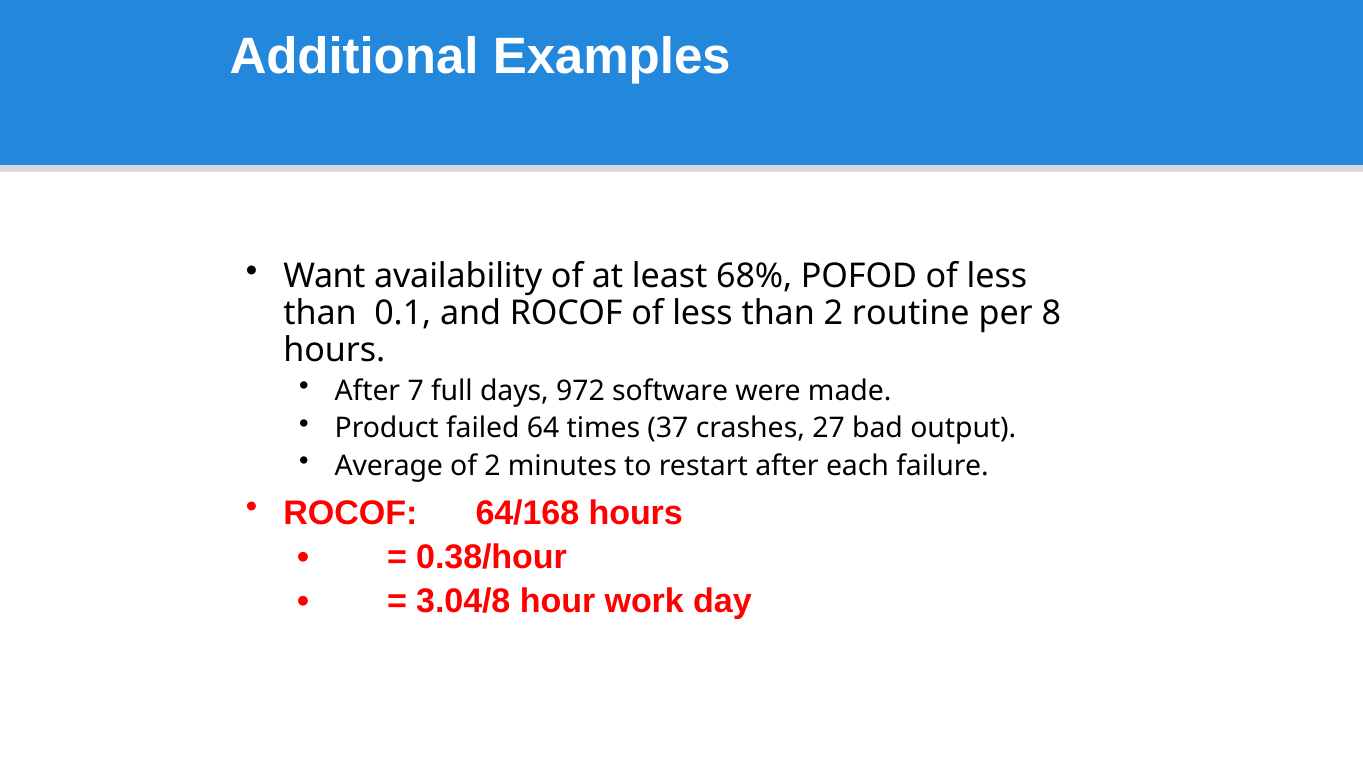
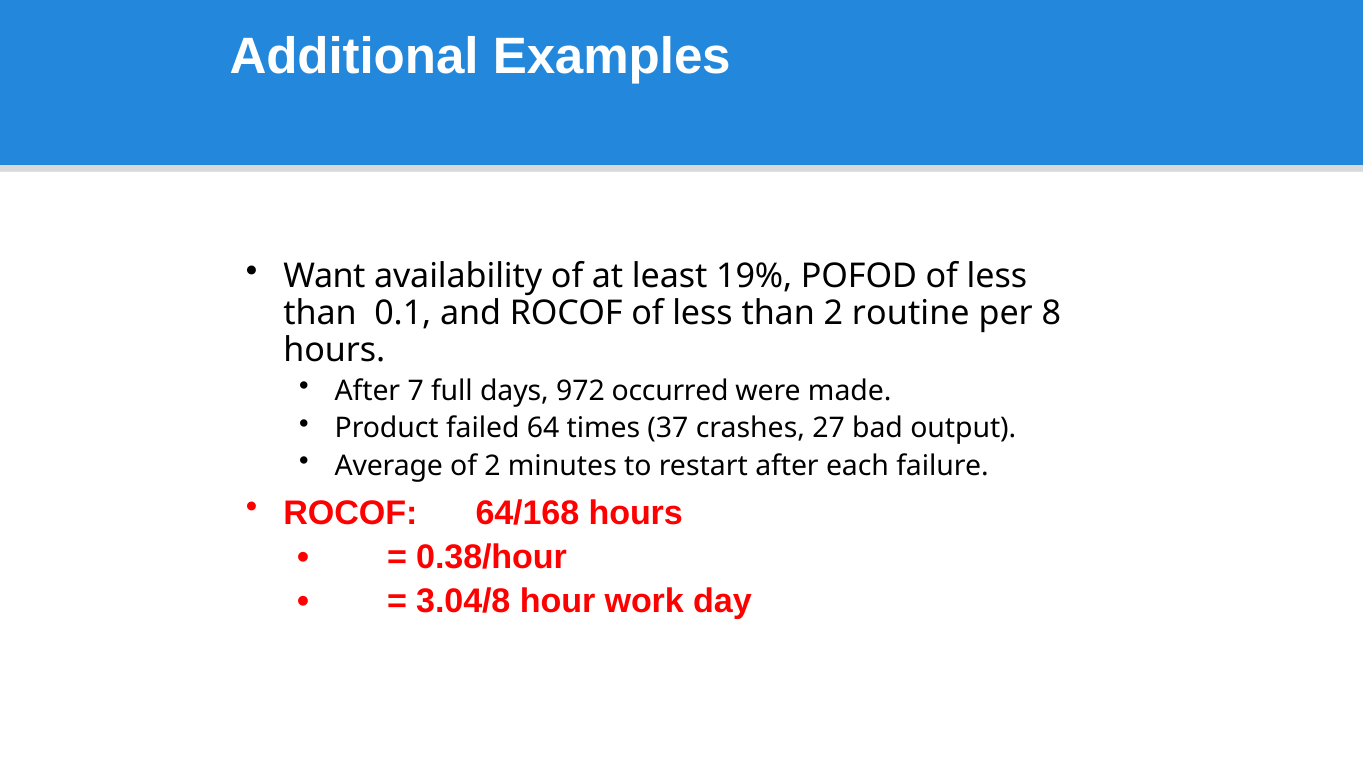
68%: 68% -> 19%
software: software -> occurred
